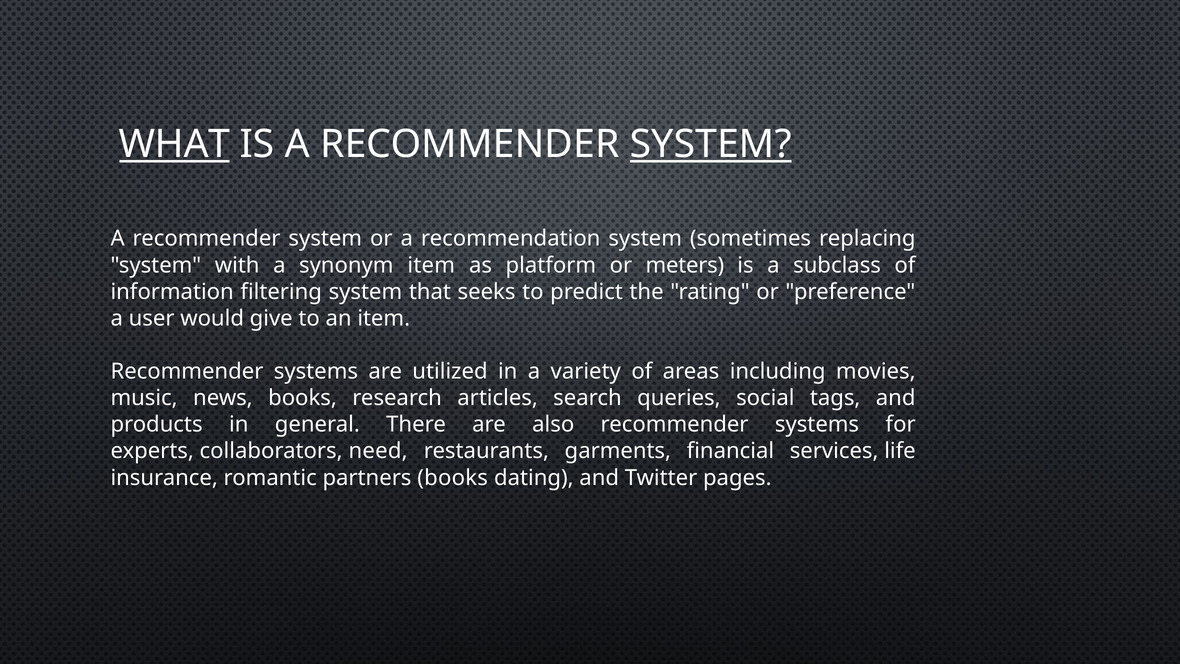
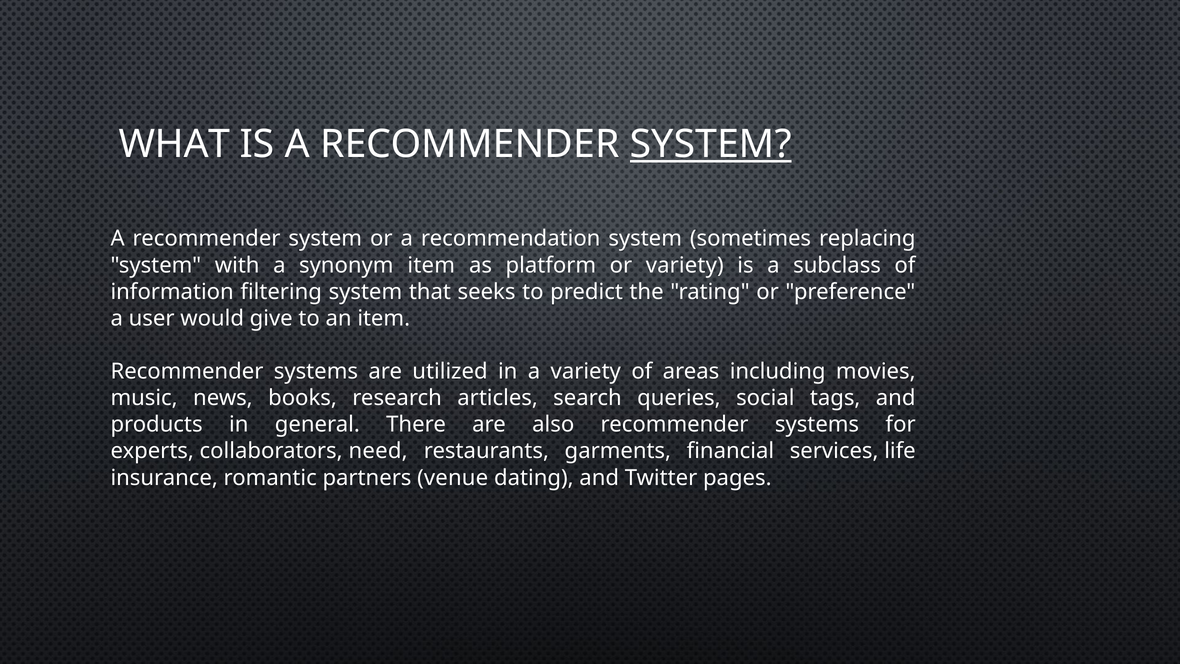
WHAT underline: present -> none
or meters: meters -> variety
partners books: books -> venue
